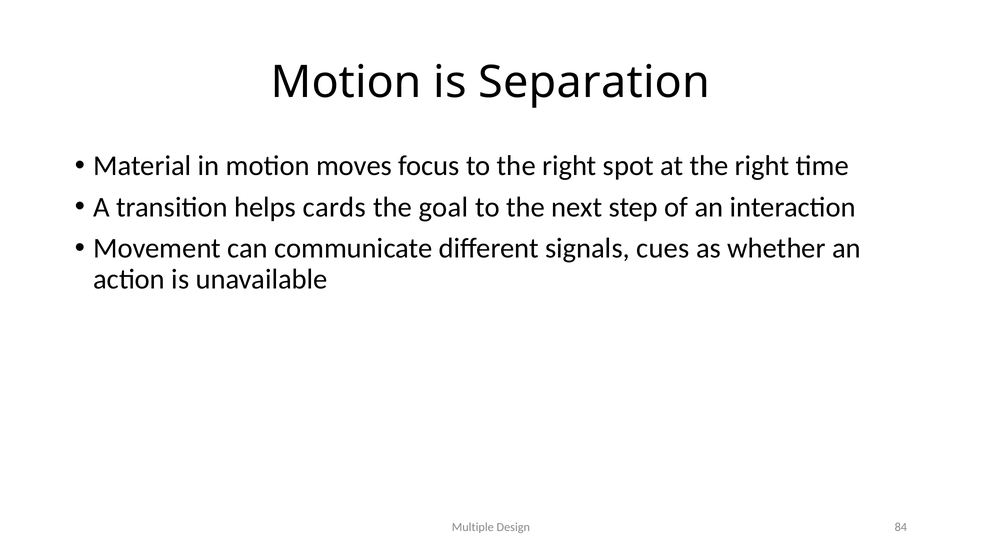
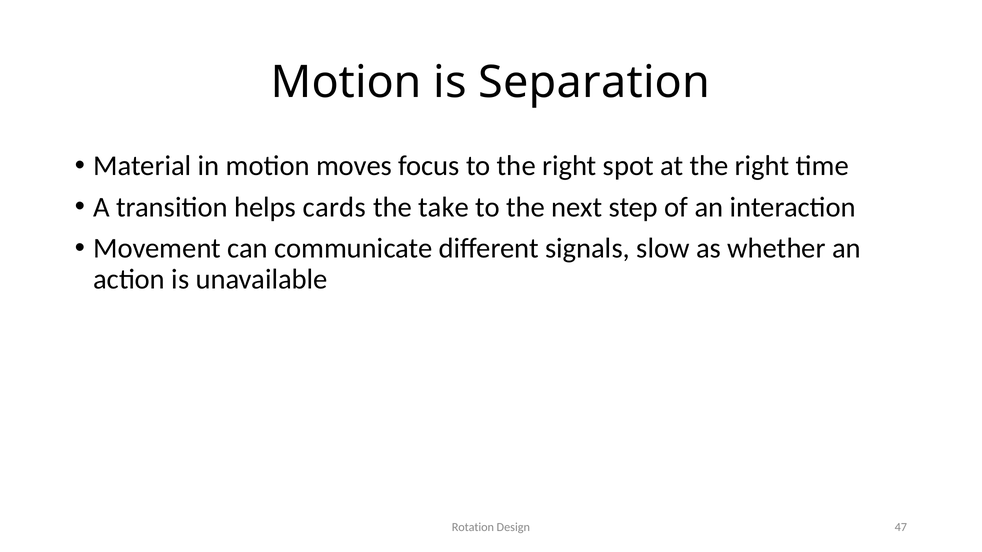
goal: goal -> take
cues: cues -> slow
Multiple: Multiple -> Rotation
84: 84 -> 47
